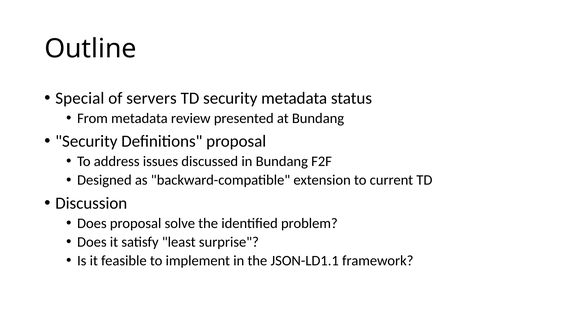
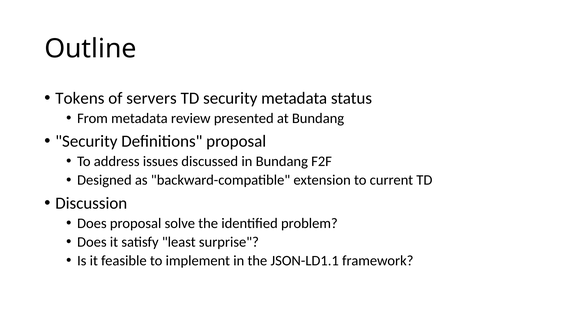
Special: Special -> Tokens
